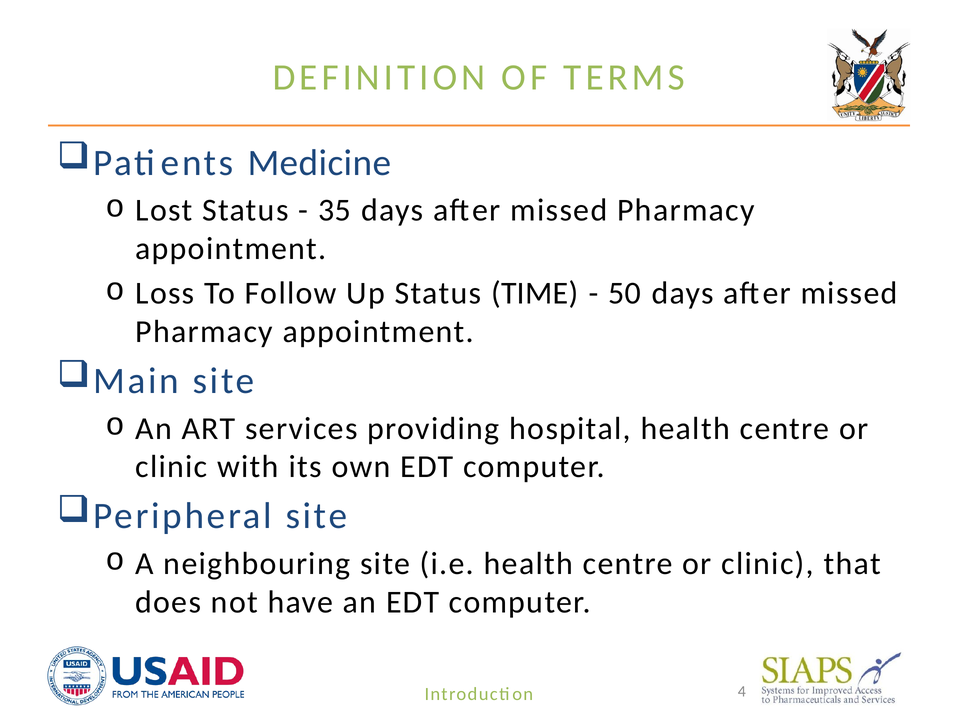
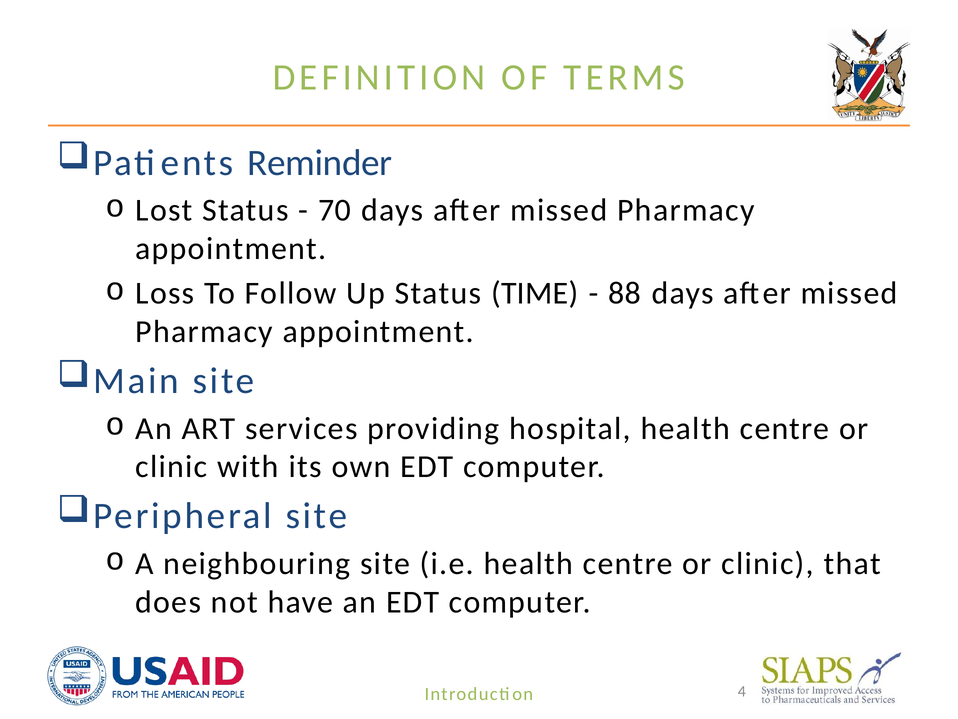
Medicine: Medicine -> Reminder
35: 35 -> 70
50: 50 -> 88
